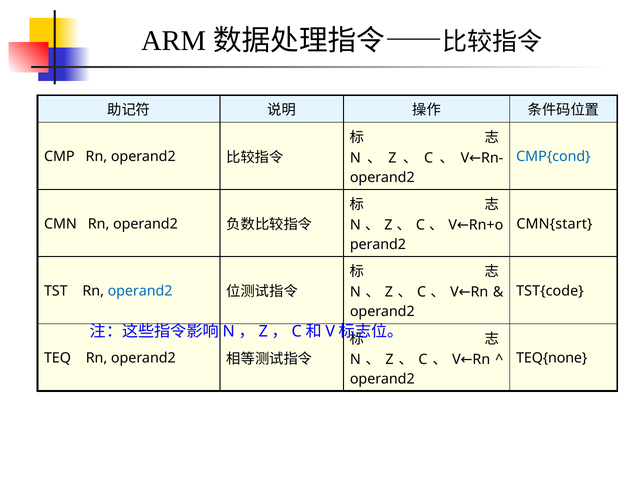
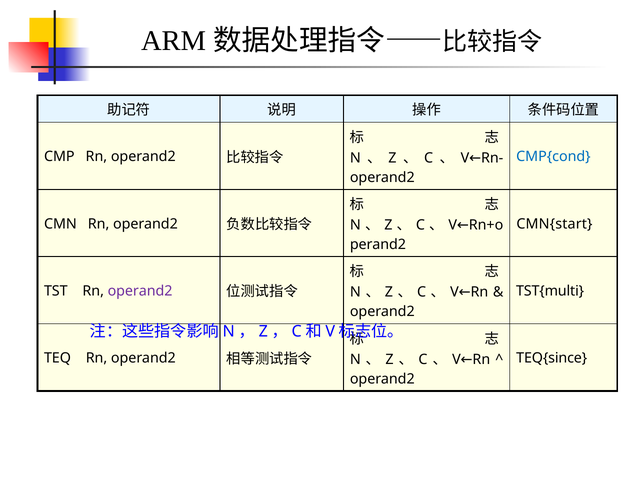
operand2 at (140, 291) colour: blue -> purple
TST{code: TST{code -> TST{multi
TEQ{none: TEQ{none -> TEQ{since
